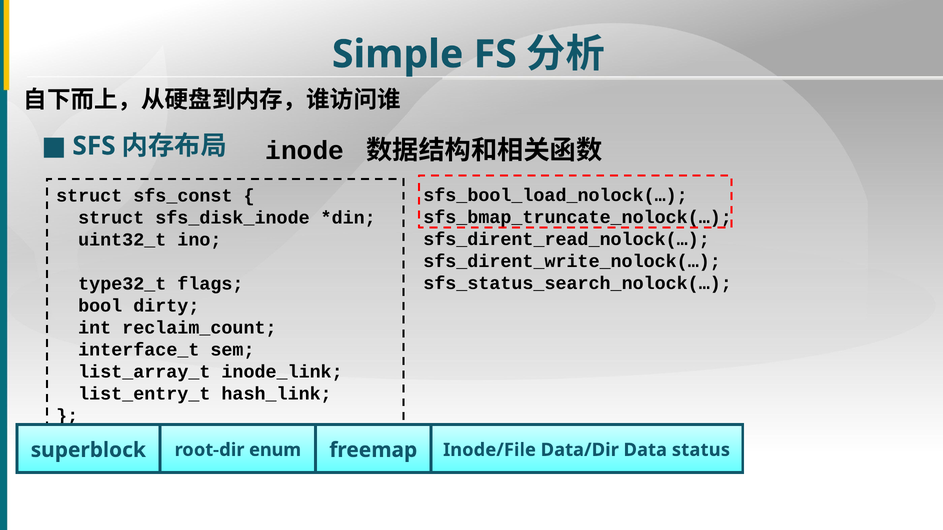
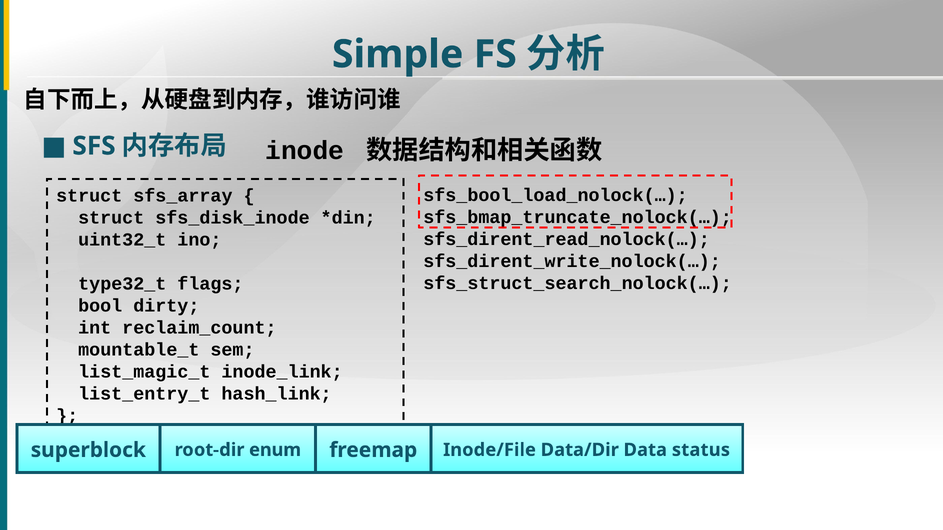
sfs_const: sfs_const -> sfs_array
sfs_status_search_nolock(…: sfs_status_search_nolock(… -> sfs_struct_search_nolock(…
interface_t: interface_t -> mountable_t
list_array_t: list_array_t -> list_magic_t
